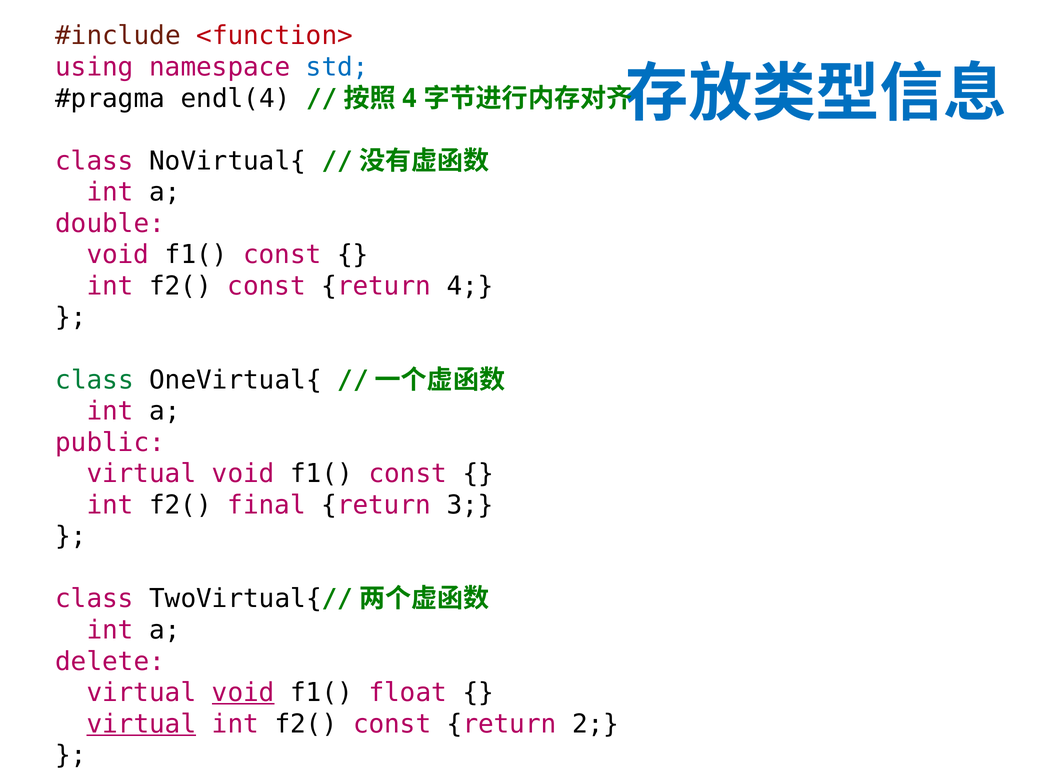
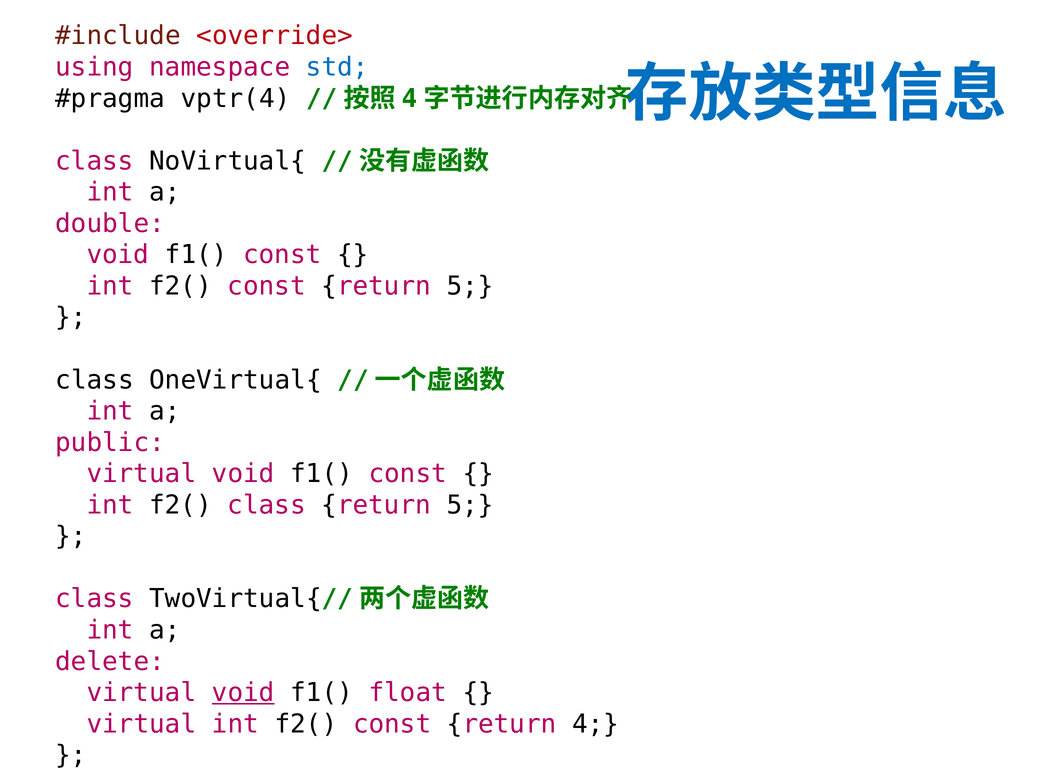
<function>: <function> -> <override>
endl(4: endl(4 -> vptr(4
const return 4: 4 -> 5
class at (95, 380) colour: green -> black
f2( final: final -> class
3 at (470, 505): 3 -> 5
virtual at (141, 724) underline: present -> none
2: 2 -> 4
